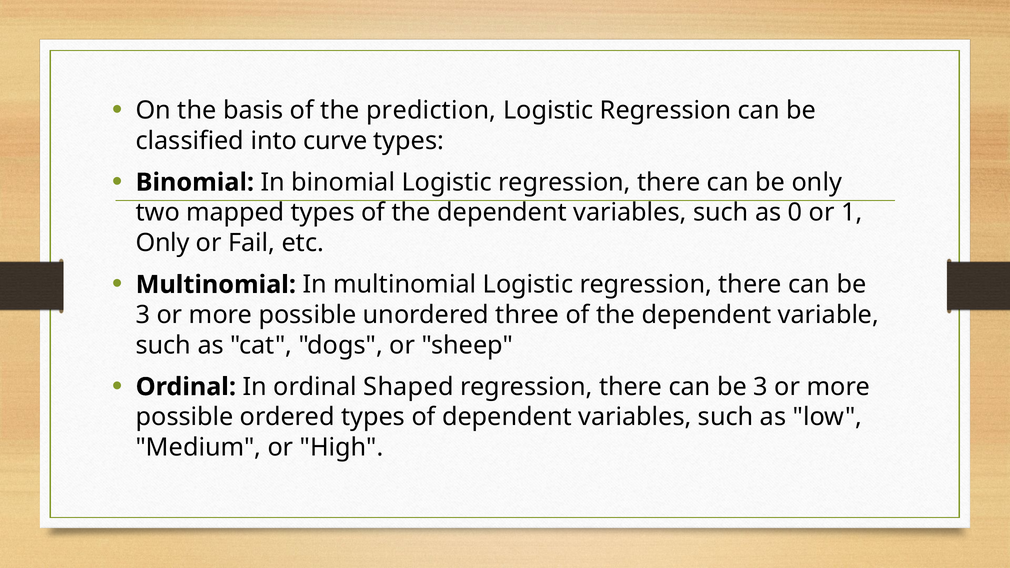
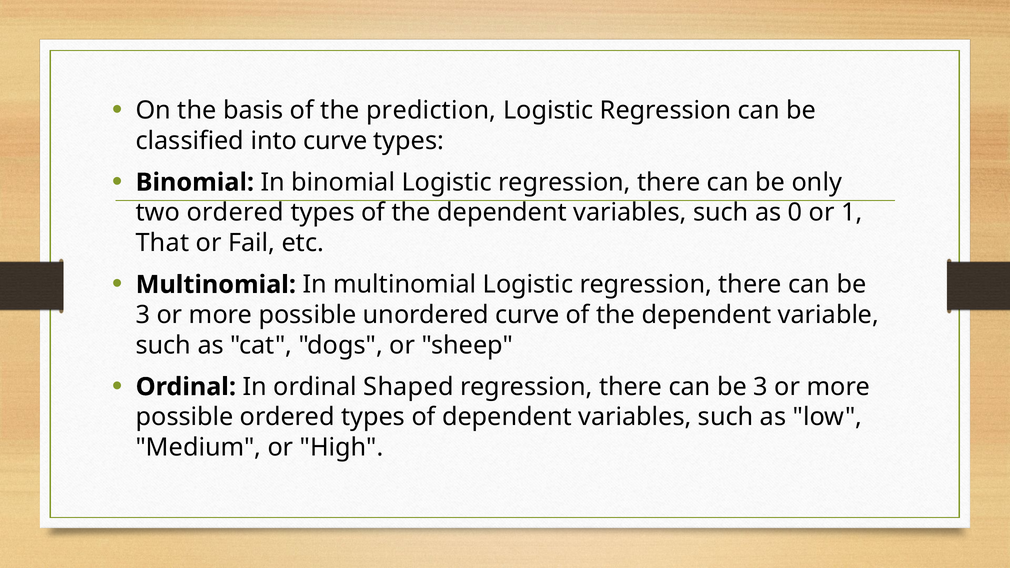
two mapped: mapped -> ordered
Only at (163, 243): Only -> That
unordered three: three -> curve
